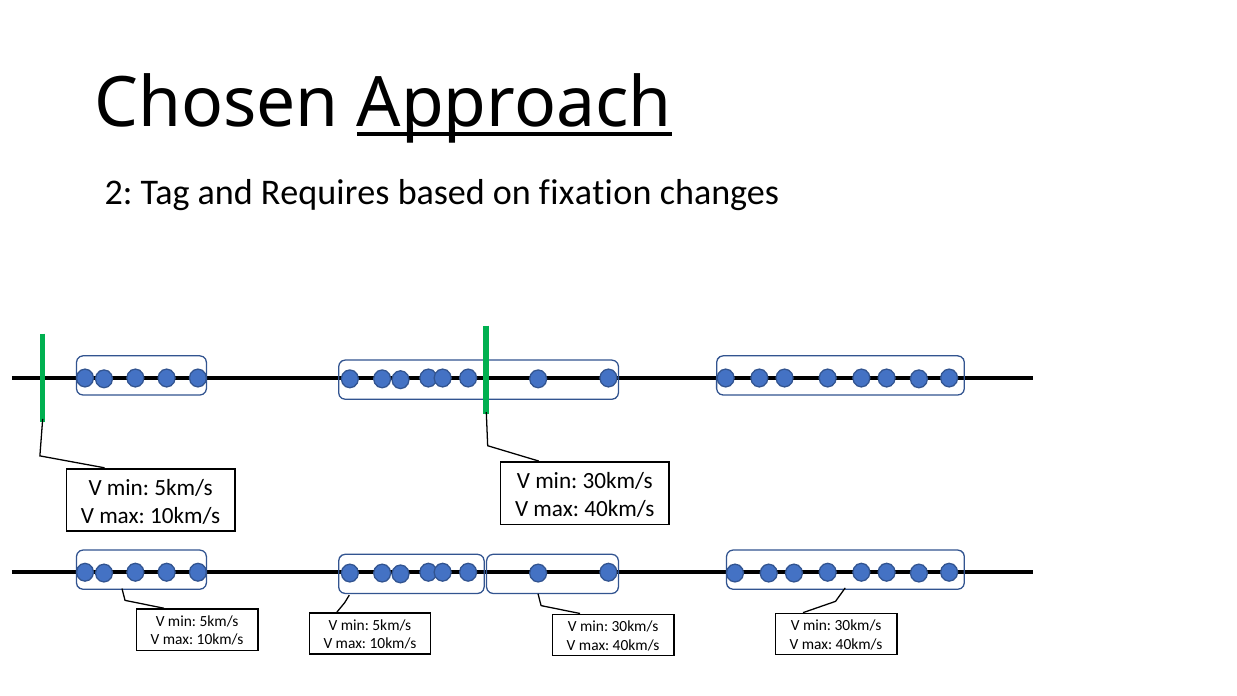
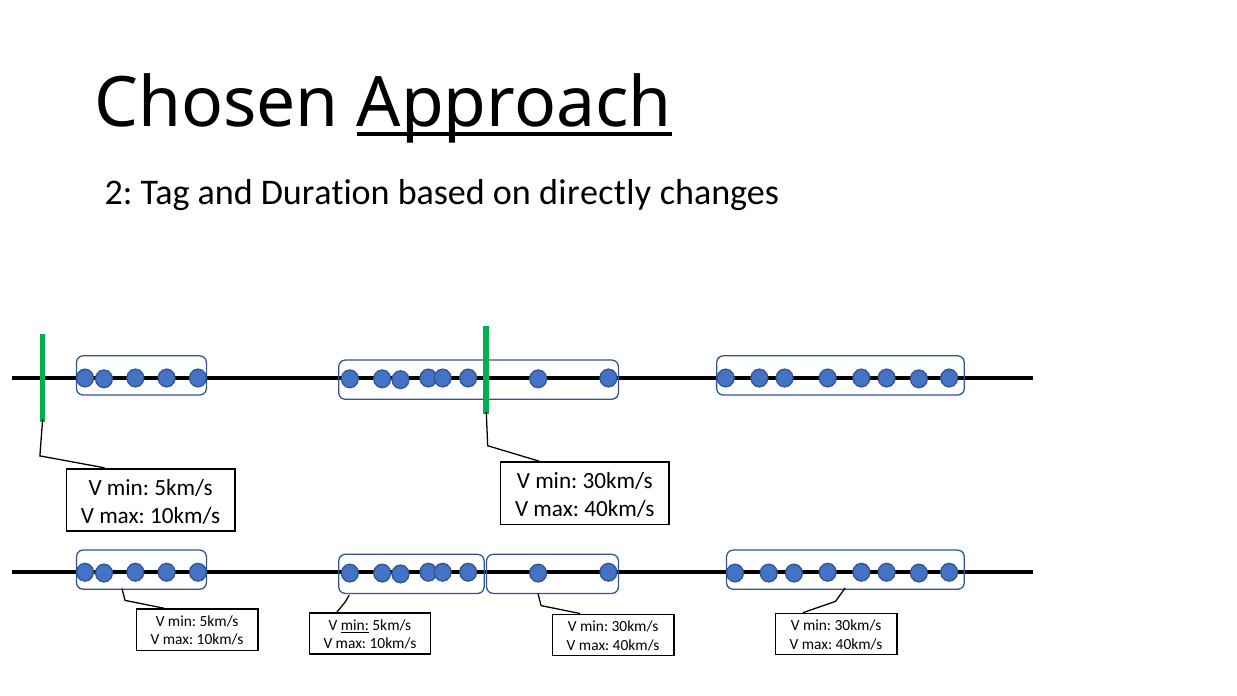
Requires: Requires -> Duration
fixation: fixation -> directly
min at (355, 625) underline: none -> present
